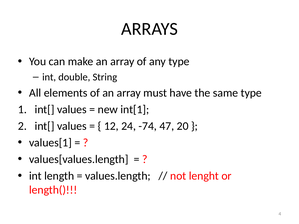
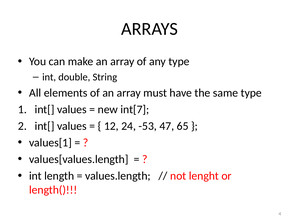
int[1: int[1 -> int[7
-74: -74 -> -53
20: 20 -> 65
